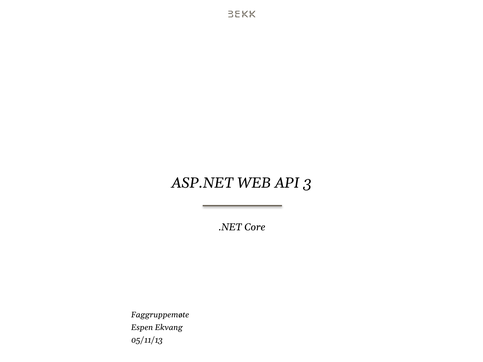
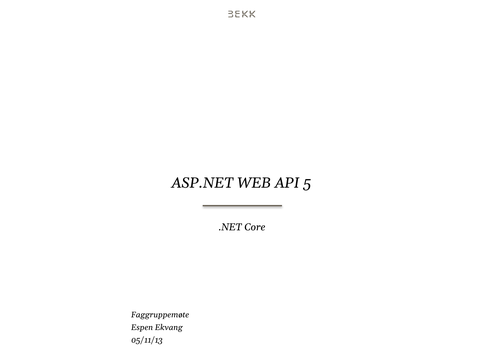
3: 3 -> 5
